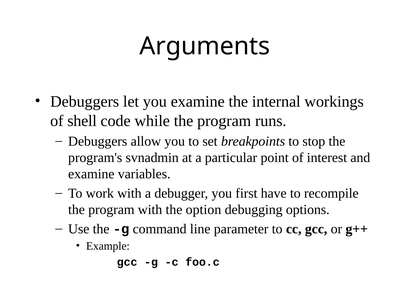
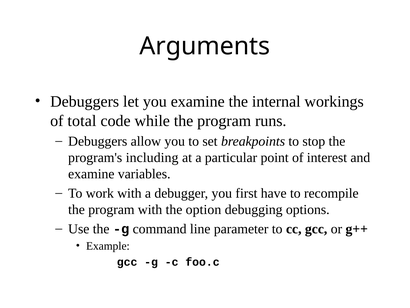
shell: shell -> total
svnadmin: svnadmin -> including
